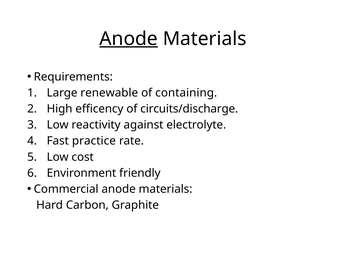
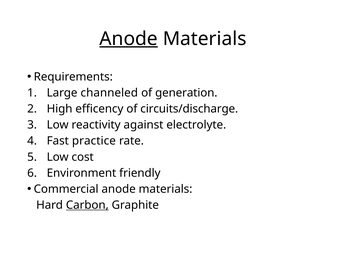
renewable: renewable -> channeled
containing: containing -> generation
Carbon underline: none -> present
